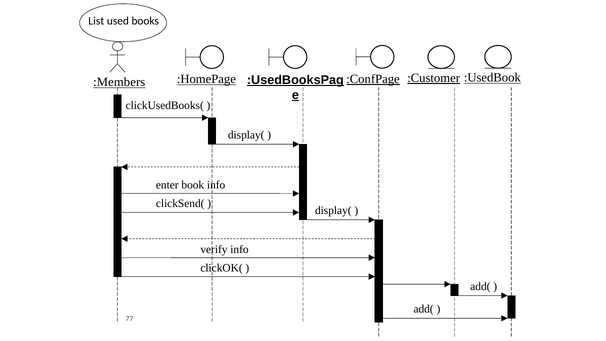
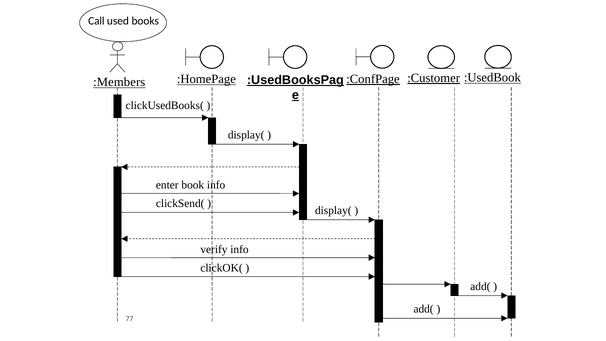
List: List -> Call
